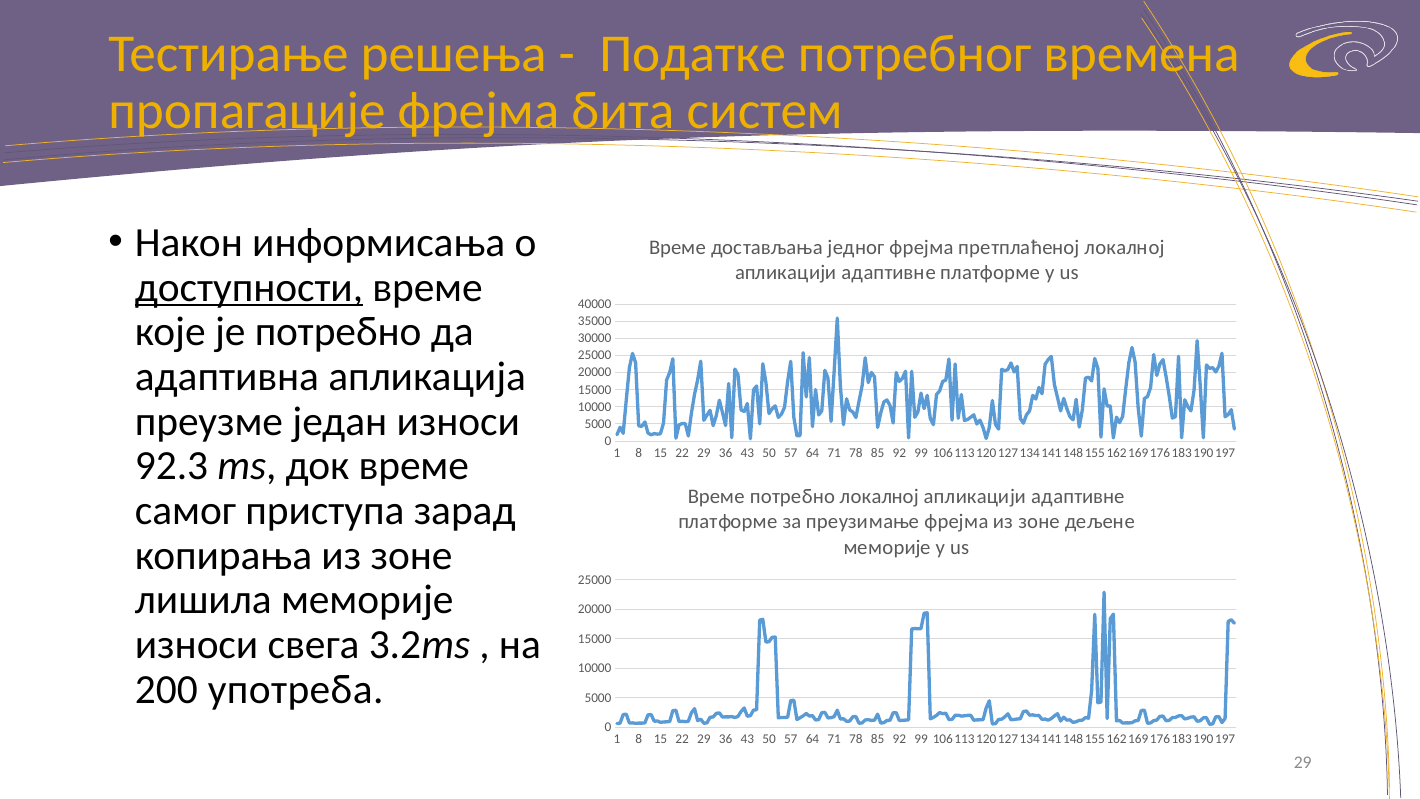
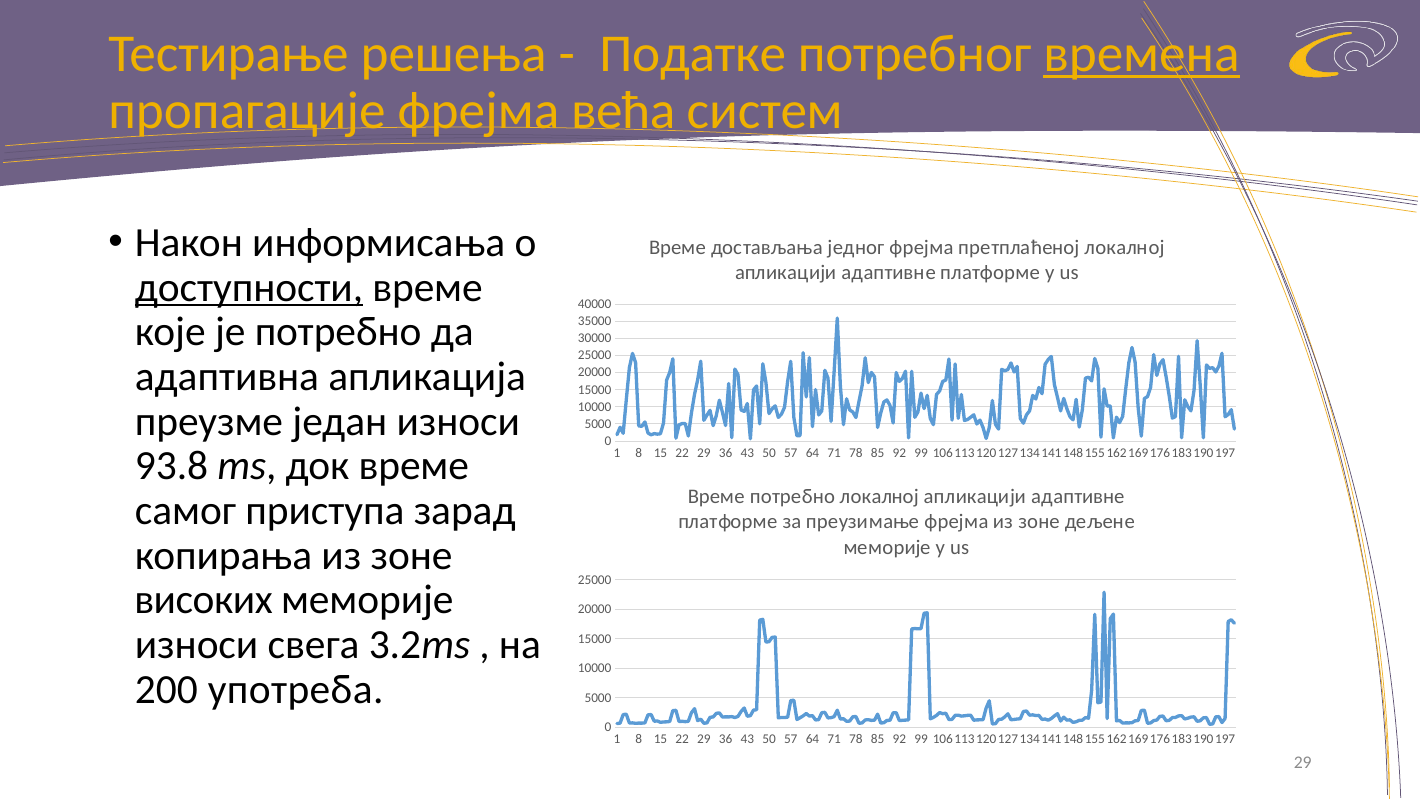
времена underline: none -> present
бита: бита -> већа
92.3: 92.3 -> 93.8
лишила: лишила -> високих
